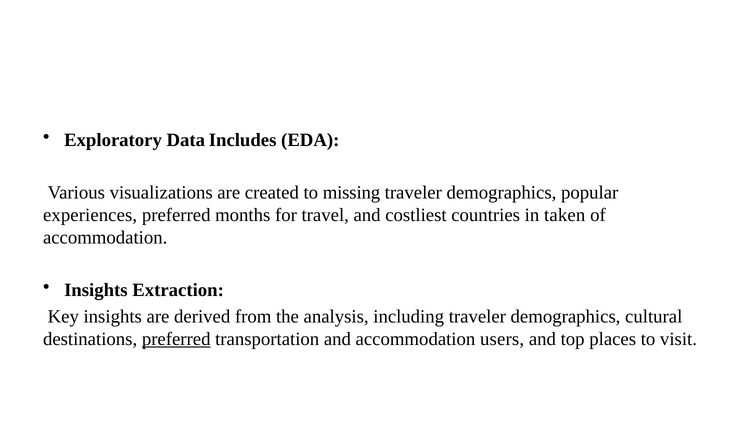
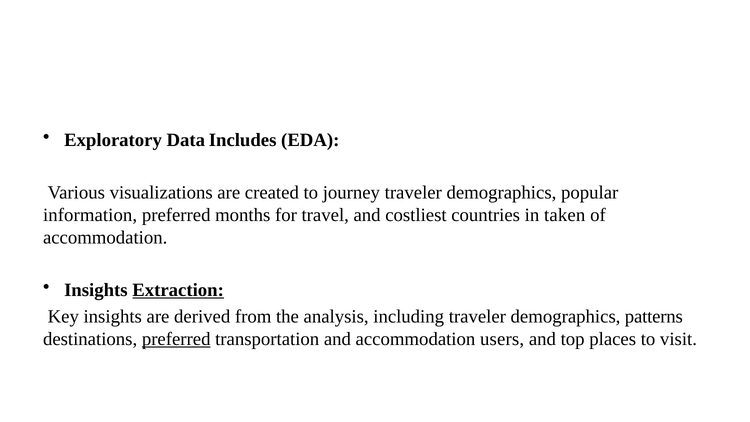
missing: missing -> journey
experiences: experiences -> information
Extraction underline: none -> present
cultural: cultural -> patterns
